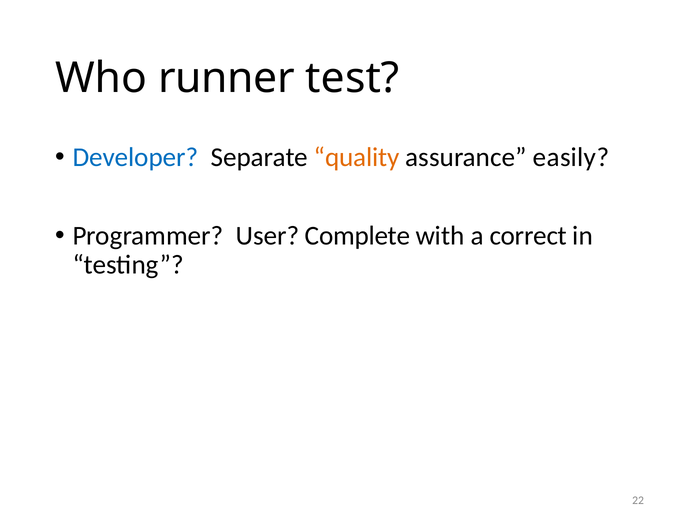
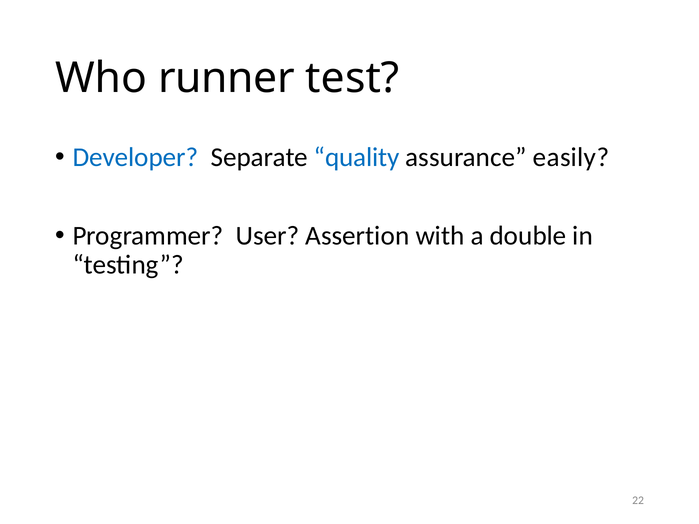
quality colour: orange -> blue
Complete: Complete -> Assertion
correct: correct -> double
